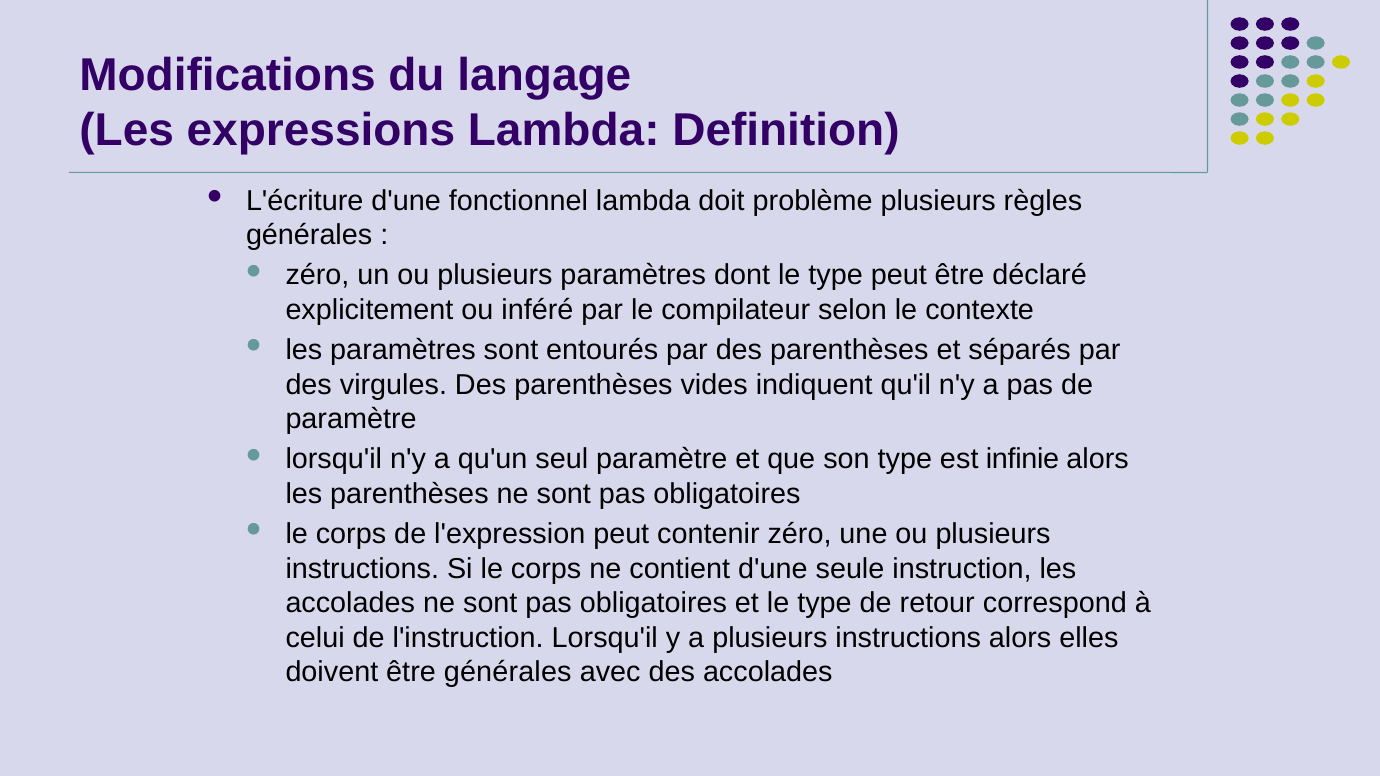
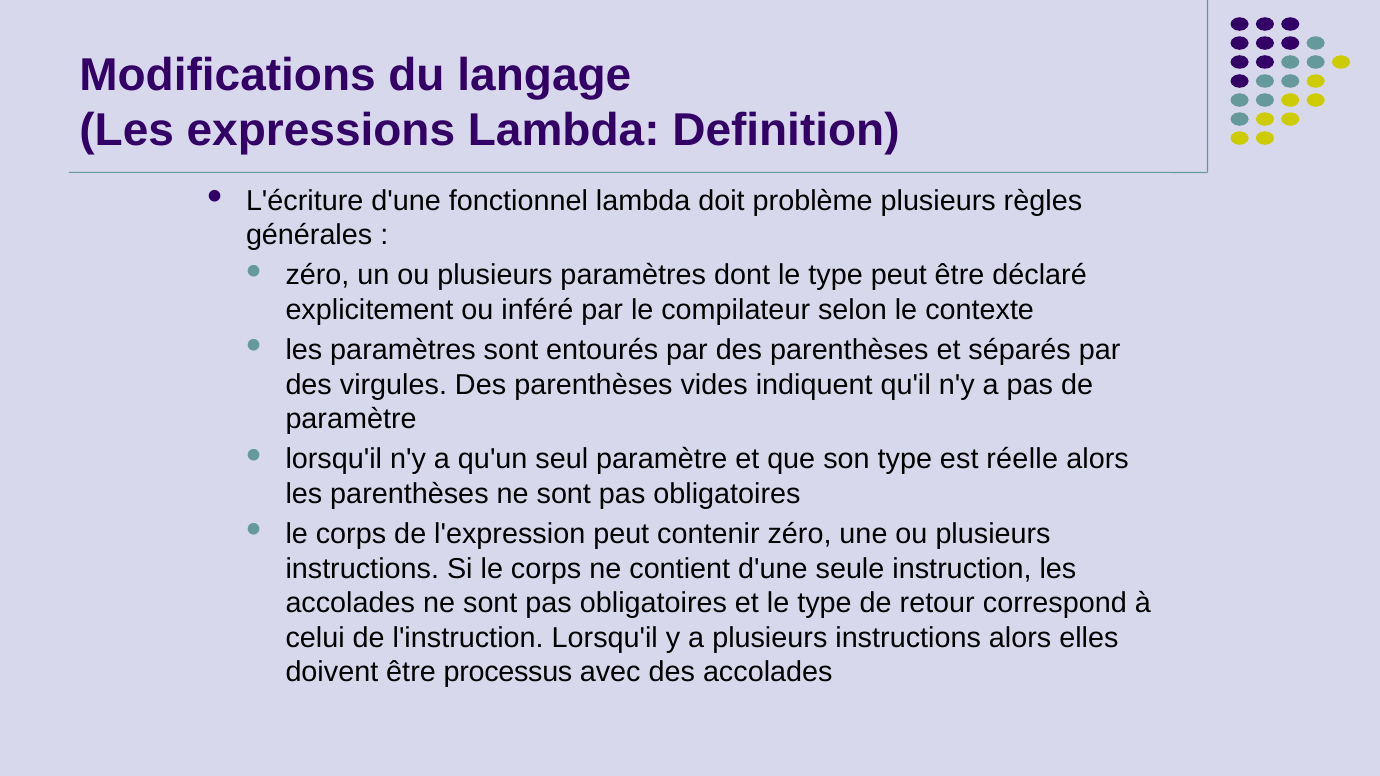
infinie: infinie -> réelle
être générales: générales -> processus
